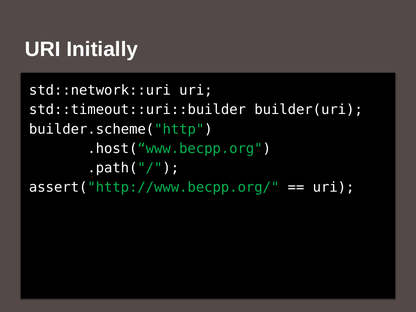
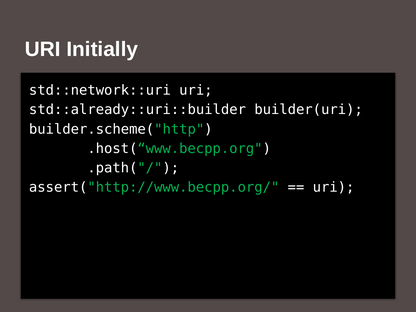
std::timeout::uri::builder: std::timeout::uri::builder -> std::already::uri::builder
